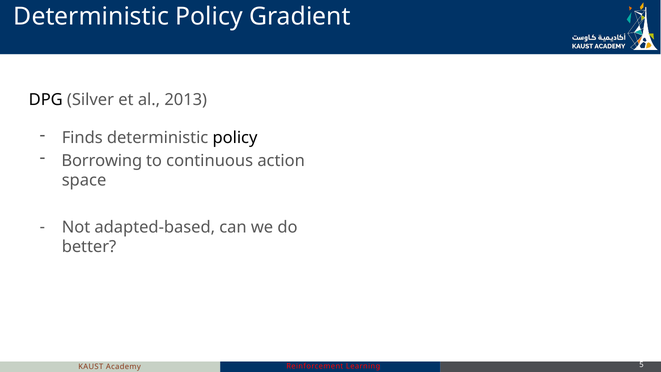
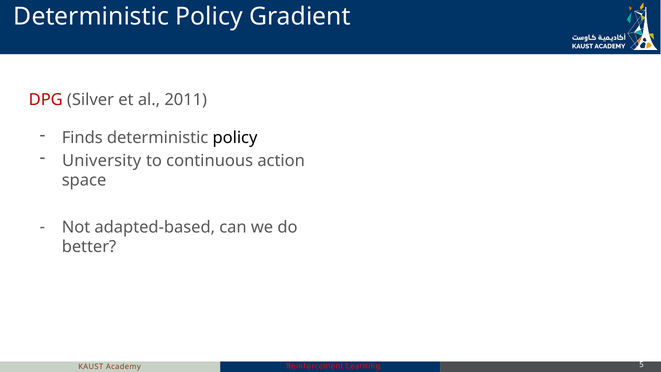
DPG colour: black -> red
2013: 2013 -> 2011
Borrowing: Borrowing -> University
